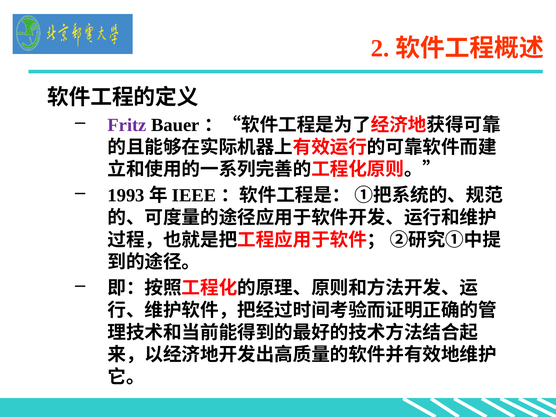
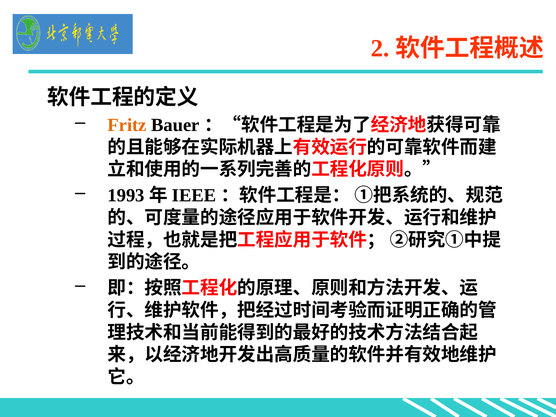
Fritz colour: purple -> orange
